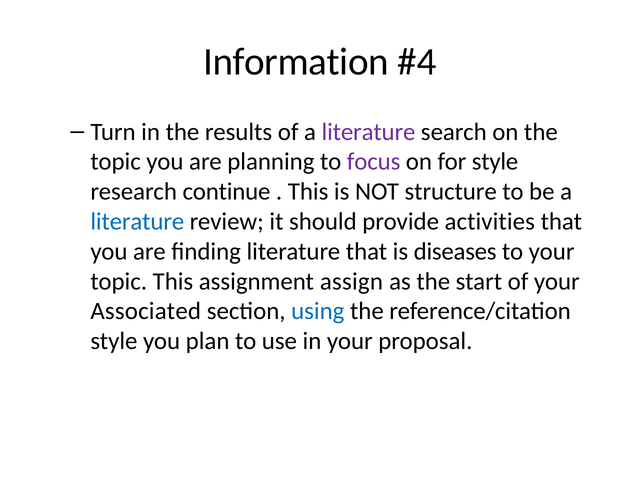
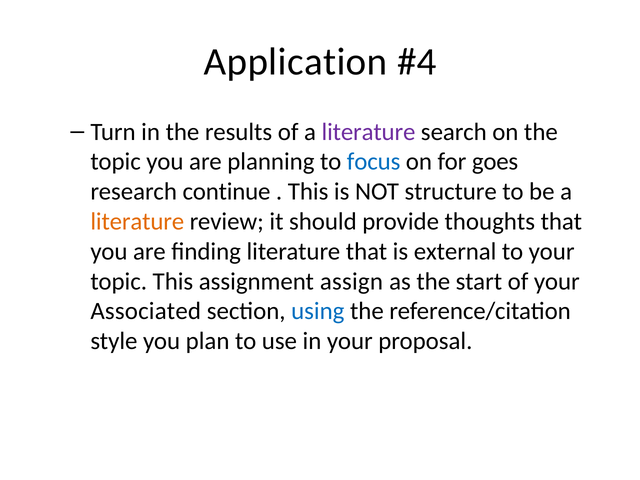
Information: Information -> Application
focus colour: purple -> blue
for style: style -> goes
literature at (137, 222) colour: blue -> orange
activities: activities -> thoughts
diseases: diseases -> external
